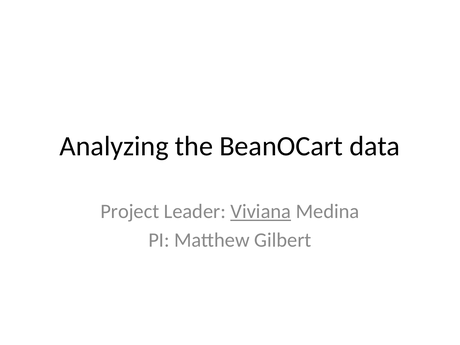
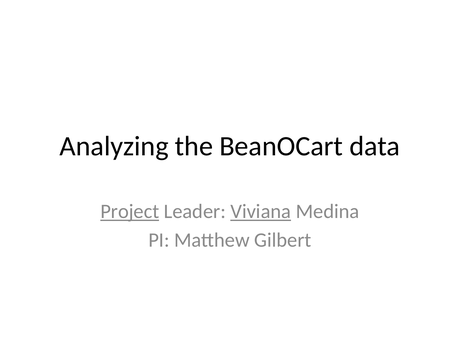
Project underline: none -> present
